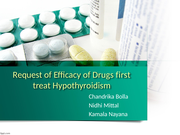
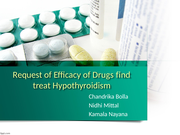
first: first -> find
